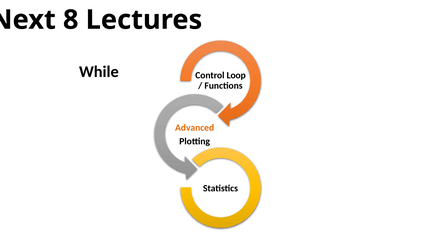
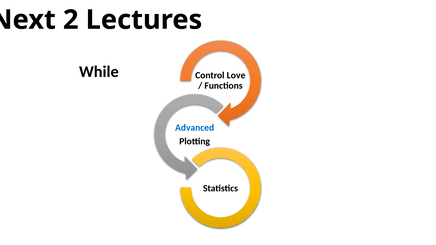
8: 8 -> 2
Loop: Loop -> Love
Advanced colour: orange -> blue
